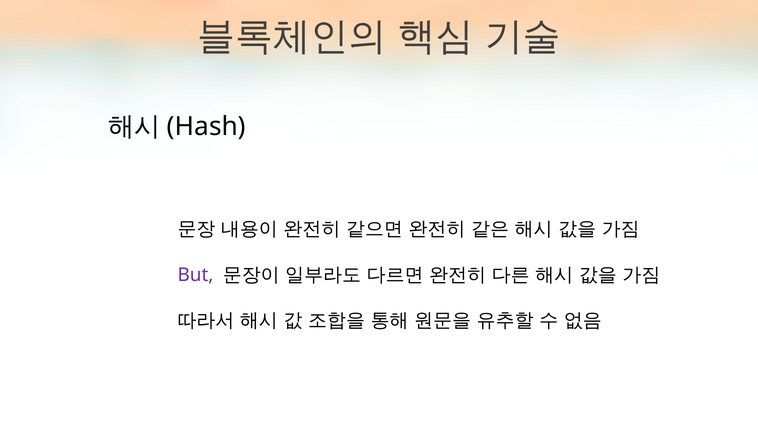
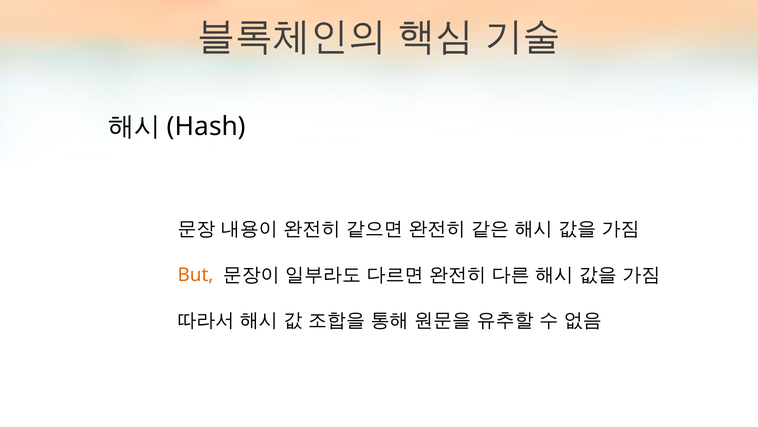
But colour: purple -> orange
